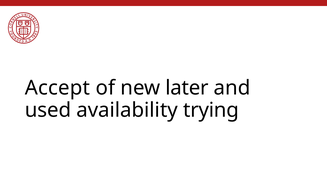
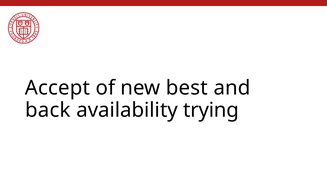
later: later -> best
used: used -> back
